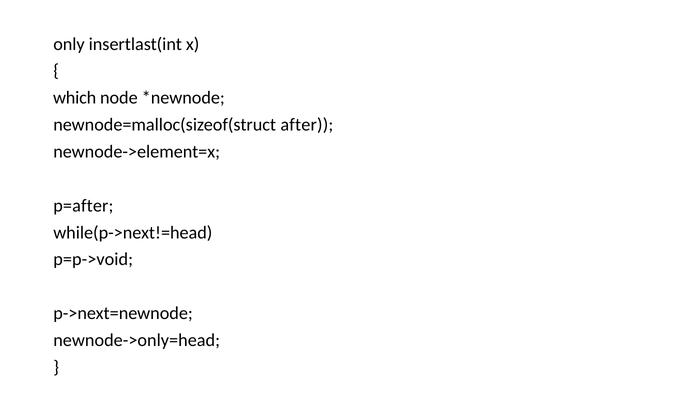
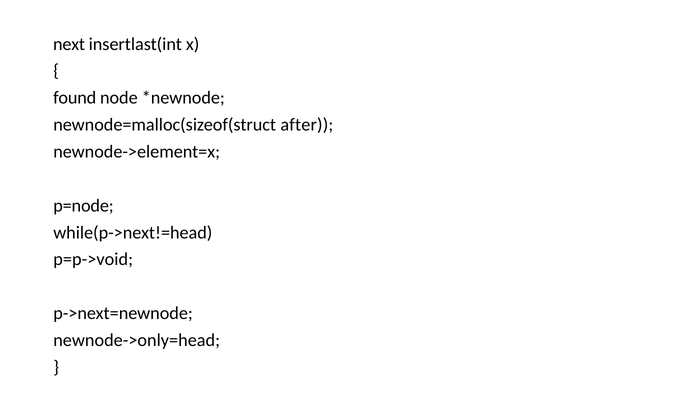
only: only -> next
which: which -> found
p=after: p=after -> p=node
